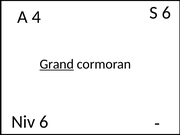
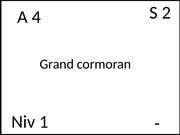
S 6: 6 -> 2
Grand underline: present -> none
Niv 6: 6 -> 1
